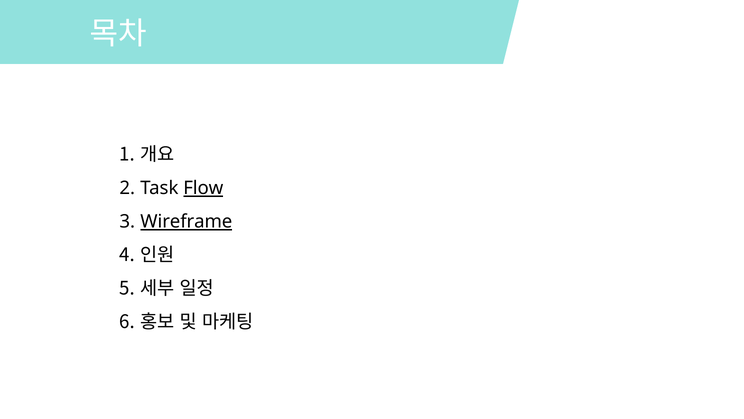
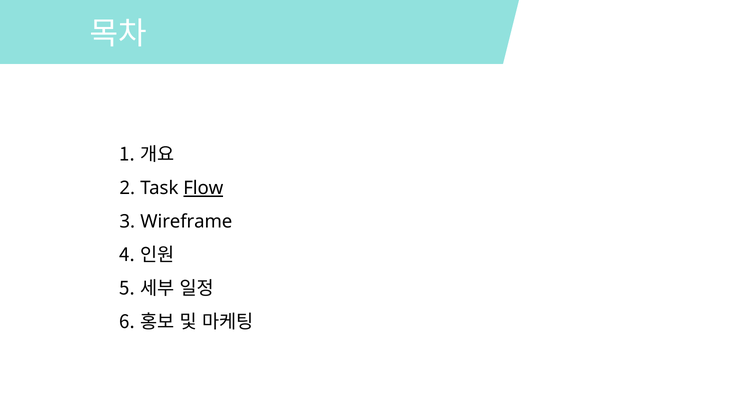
Wireframe underline: present -> none
